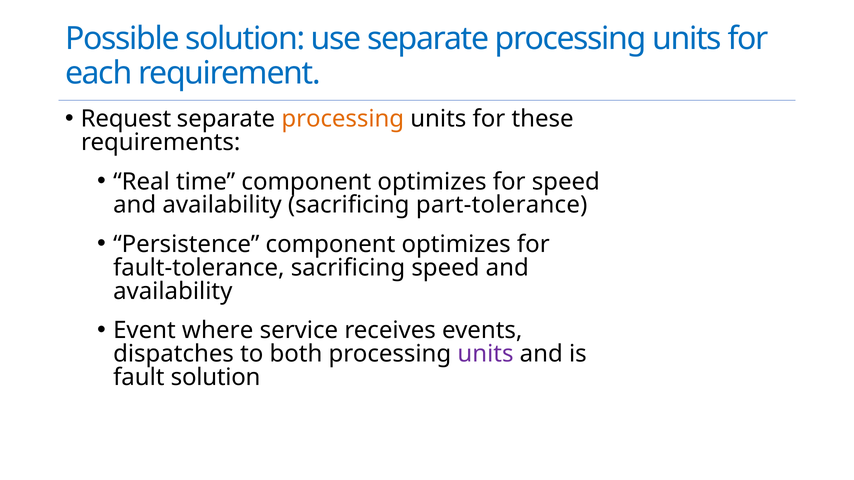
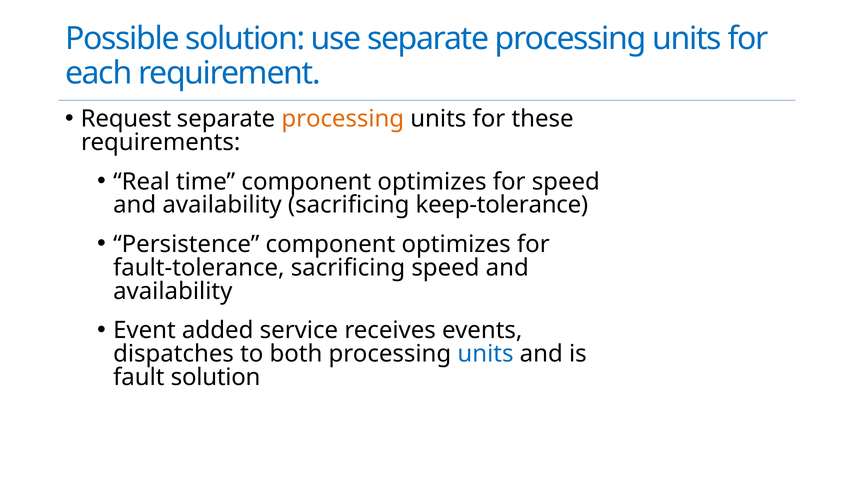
part-tolerance: part-tolerance -> keep-tolerance
where: where -> added
units at (486, 354) colour: purple -> blue
